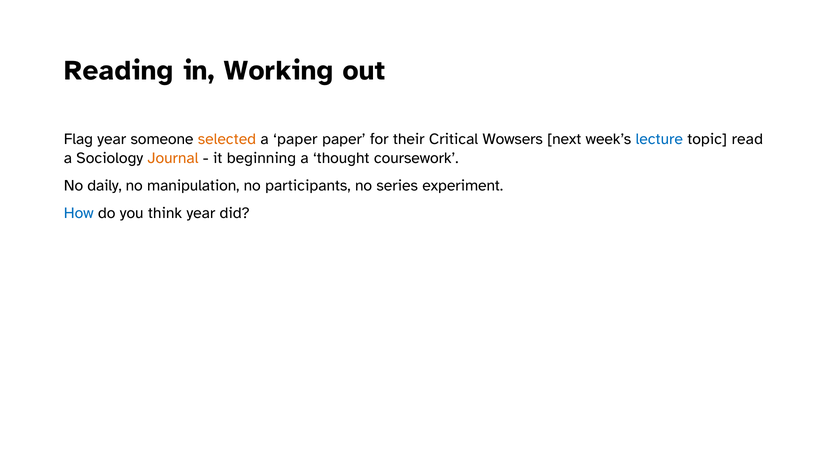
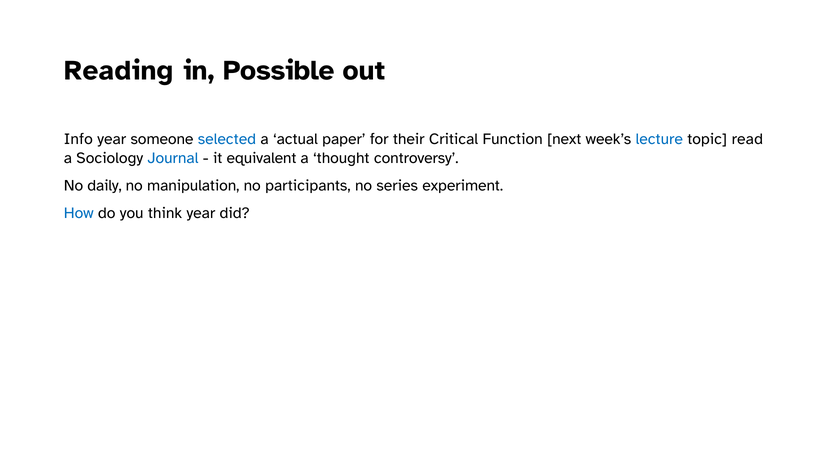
Working: Working -> Possible
Flag: Flag -> Info
selected colour: orange -> blue
a paper: paper -> actual
Wowsers: Wowsers -> Function
Journal colour: orange -> blue
beginning: beginning -> equivalent
coursework: coursework -> controversy
